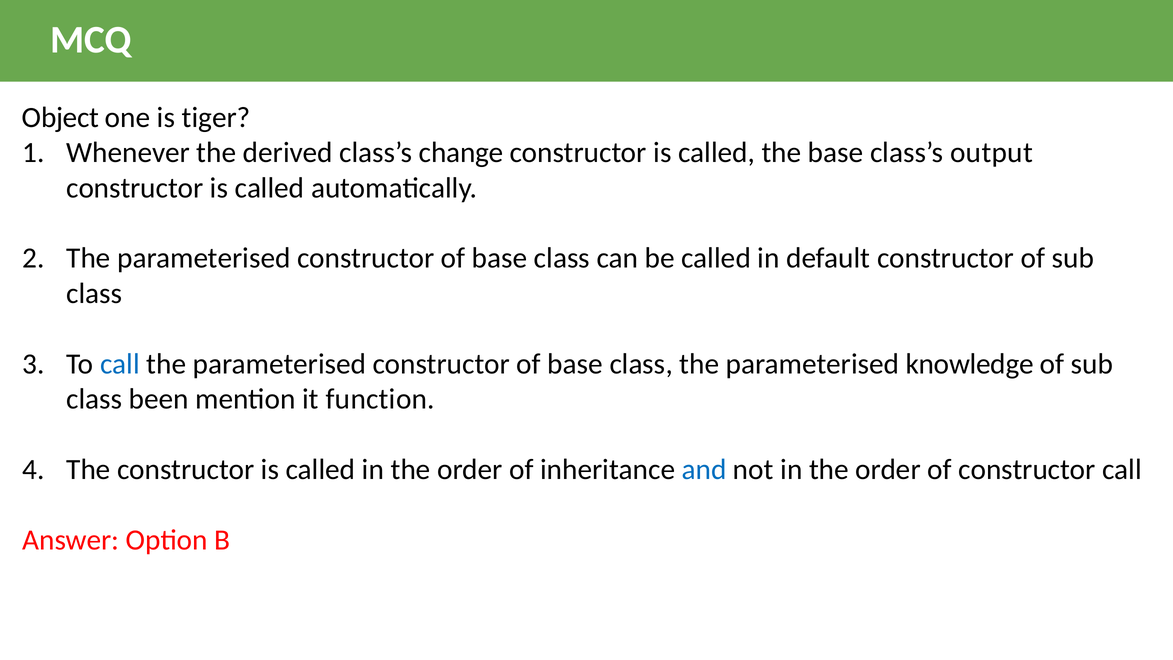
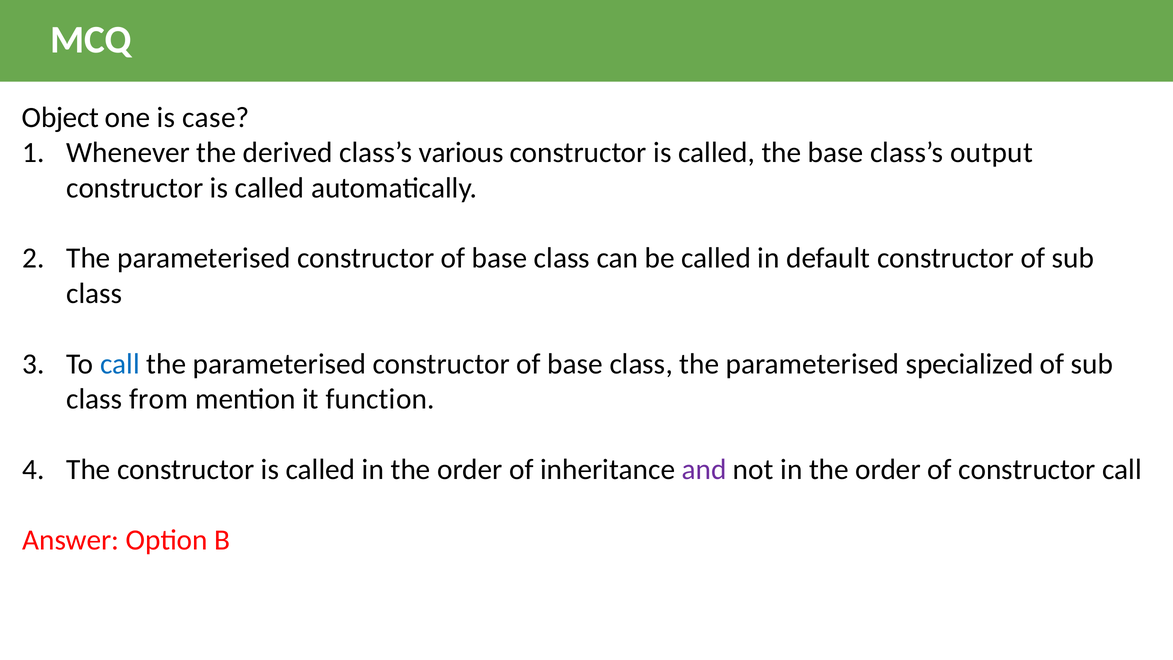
tiger: tiger -> case
change: change -> various
knowledge: knowledge -> specialized
been: been -> from
and colour: blue -> purple
